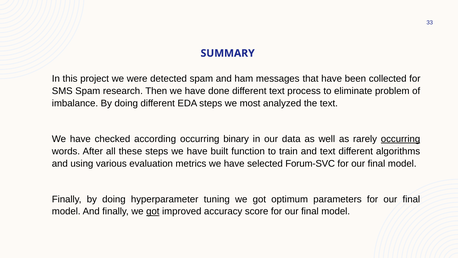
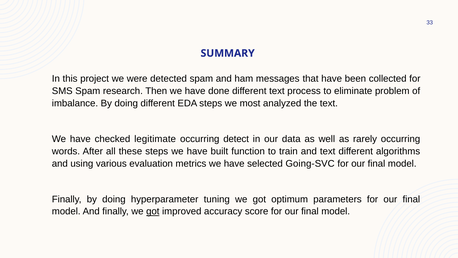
according: according -> legitimate
binary: binary -> detect
occurring at (401, 139) underline: present -> none
Forum-SVC: Forum-SVC -> Going-SVC
